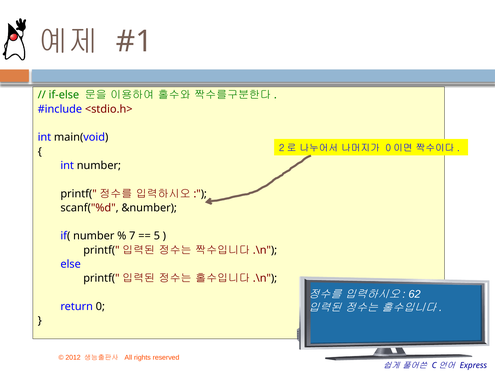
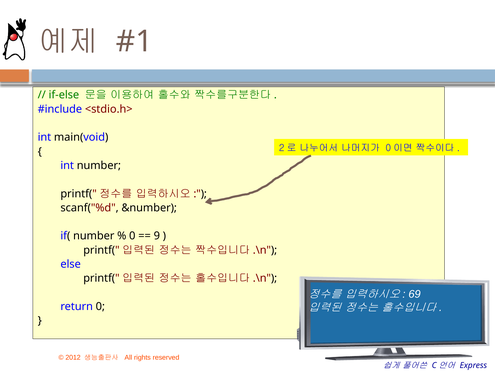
7 at (132, 236): 7 -> 0
5: 5 -> 9
62: 62 -> 69
